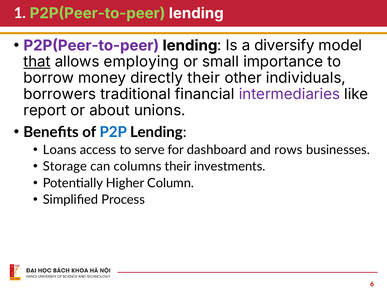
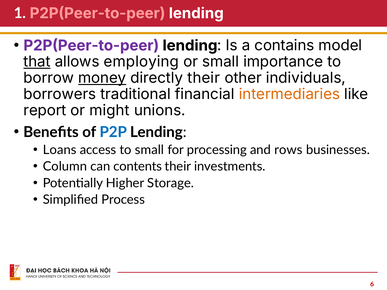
P2P(Peer-to-peer at (97, 13) colour: light green -> pink
diversify: diversify -> contains
money underline: none -> present
intermediaries colour: purple -> orange
about: about -> might
to serve: serve -> small
dashboard: dashboard -> processing
Storage: Storage -> Column
columns: columns -> contents
Column: Column -> Storage
